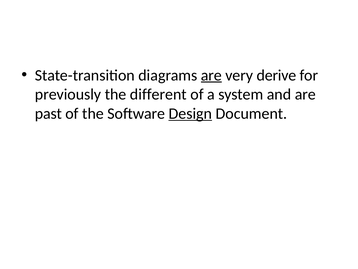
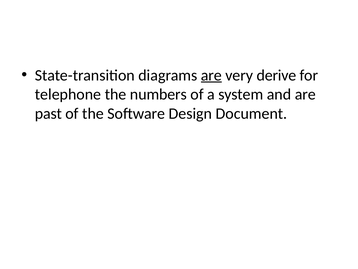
previously: previously -> telephone
different: different -> numbers
Design underline: present -> none
